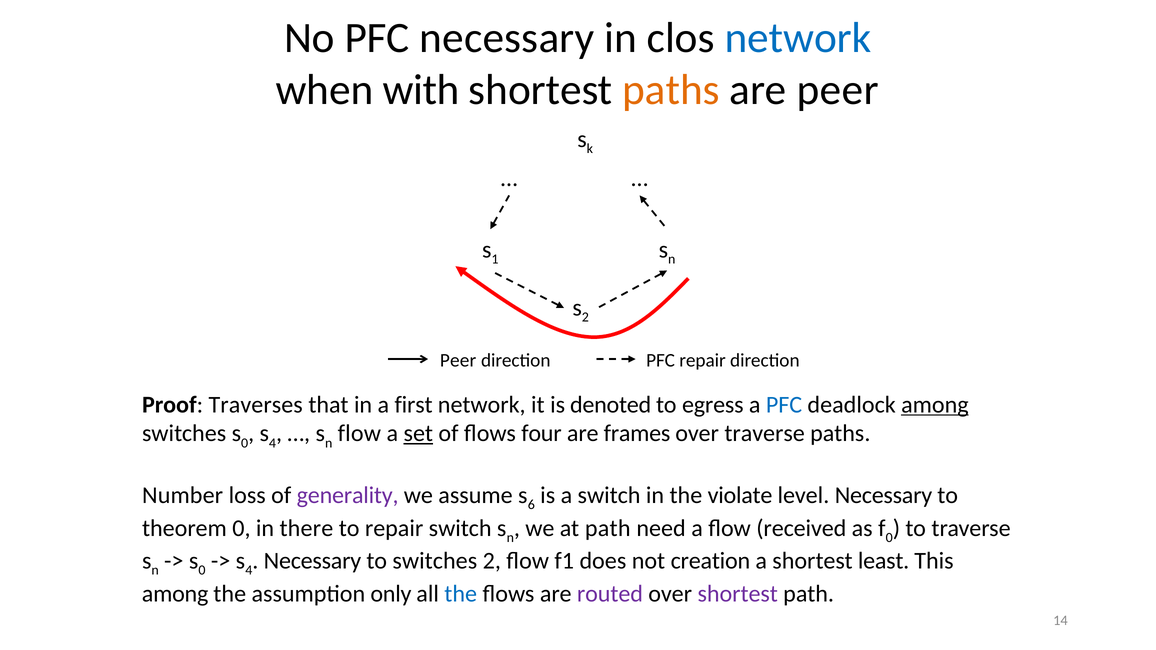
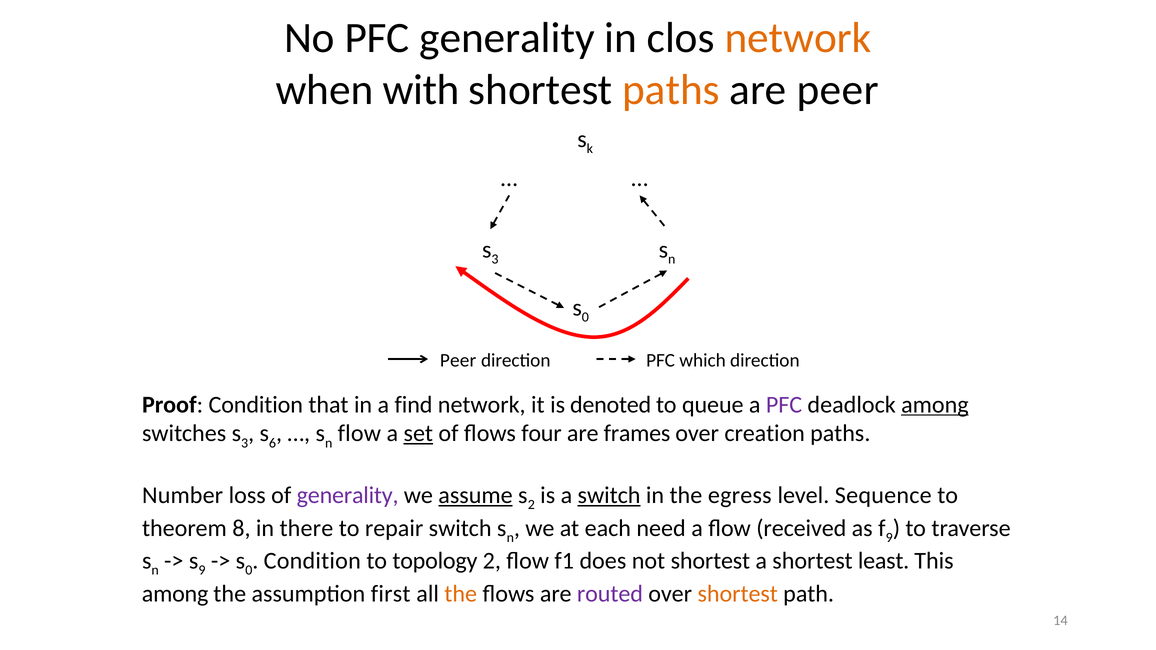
PFC necessary: necessary -> generality
network at (798, 38) colour: blue -> orange
1 at (495, 259): 1 -> 3
2 at (585, 317): 2 -> 0
PFC repair: repair -> which
Proof Traverses: Traverses -> Condition
first: first -> find
egress: egress -> queue
PFC at (784, 405) colour: blue -> purple
0 at (245, 443): 0 -> 3
4 at (273, 443): 4 -> 6
over traverse: traverse -> creation
assume underline: none -> present
6 at (531, 505): 6 -> 2
switch at (609, 495) underline: none -> present
violate: violate -> egress
level Necessary: Necessary -> Sequence
theorem 0: 0 -> 8
at path: path -> each
0 at (889, 538): 0 -> 9
0 at (202, 571): 0 -> 9
4 at (249, 571): 4 -> 0
Necessary at (312, 561): Necessary -> Condition
to switches: switches -> topology
not creation: creation -> shortest
only: only -> first
the at (461, 594) colour: blue -> orange
shortest at (738, 594) colour: purple -> orange
